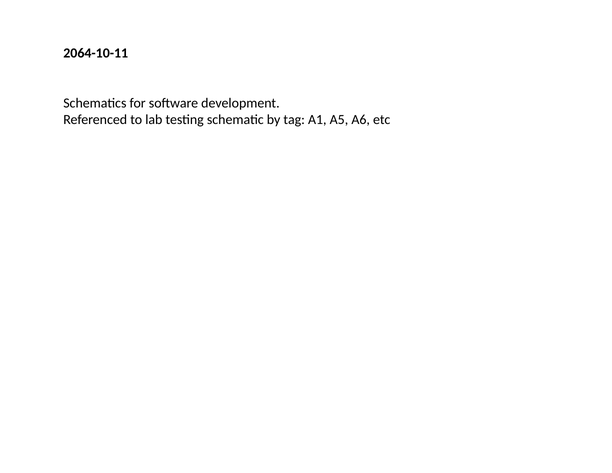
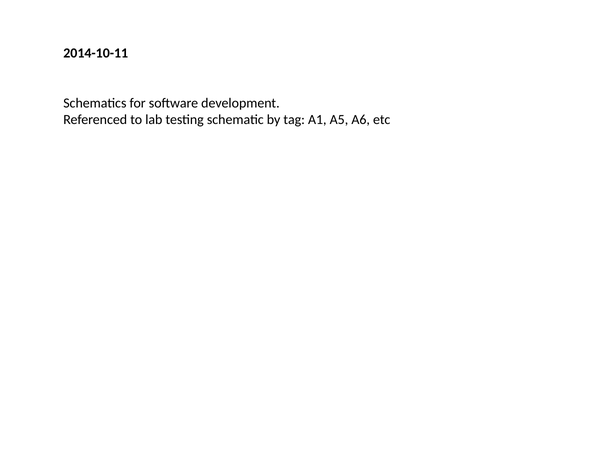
2064-10-11: 2064-10-11 -> 2014-10-11
